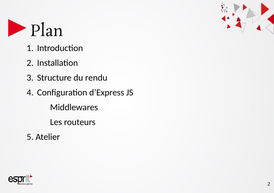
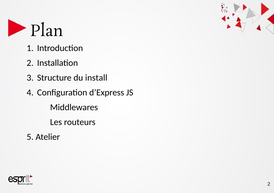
rendu: rendu -> install
